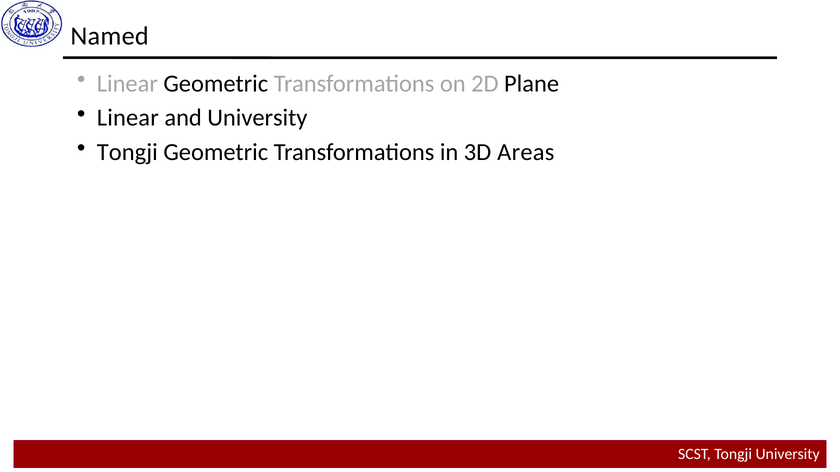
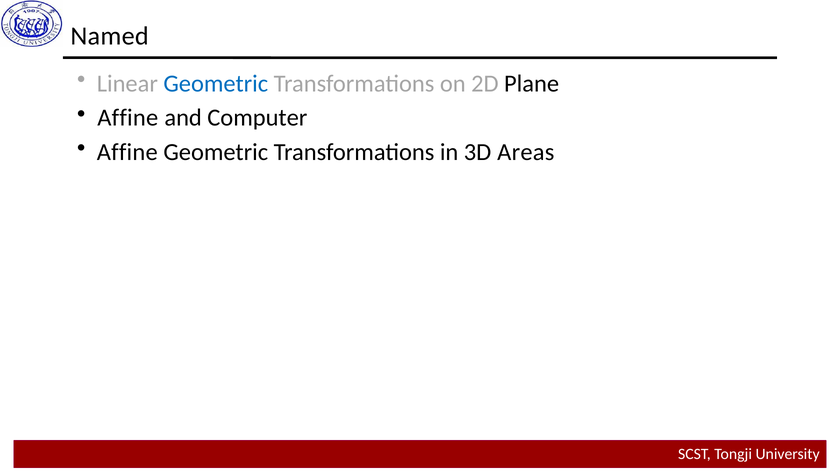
Geometric at (216, 84) colour: black -> blue
Linear at (128, 118): Linear -> Affine
and University: University -> Computer
Tongji at (127, 152): Tongji -> Affine
